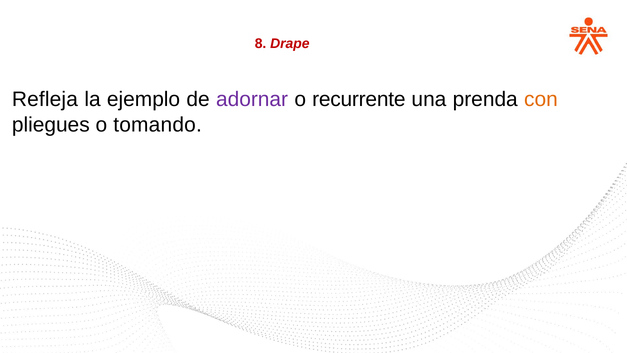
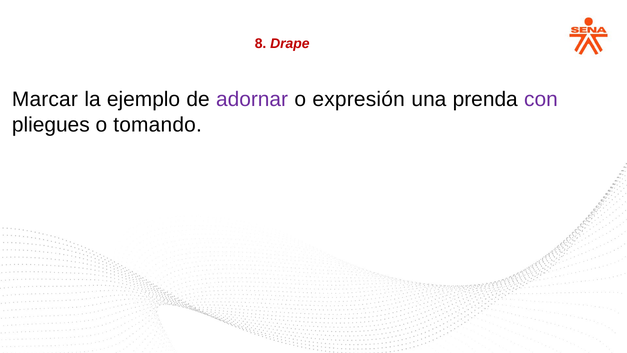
Refleja: Refleja -> Marcar
recurrente: recurrente -> expresión
con colour: orange -> purple
